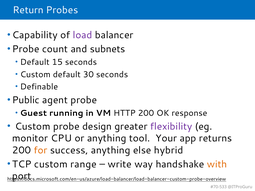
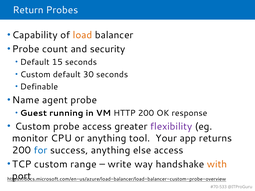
load colour: purple -> orange
subnets: subnets -> security
Public: Public -> Name
probe design: design -> access
for colour: orange -> blue
else hybrid: hybrid -> access
